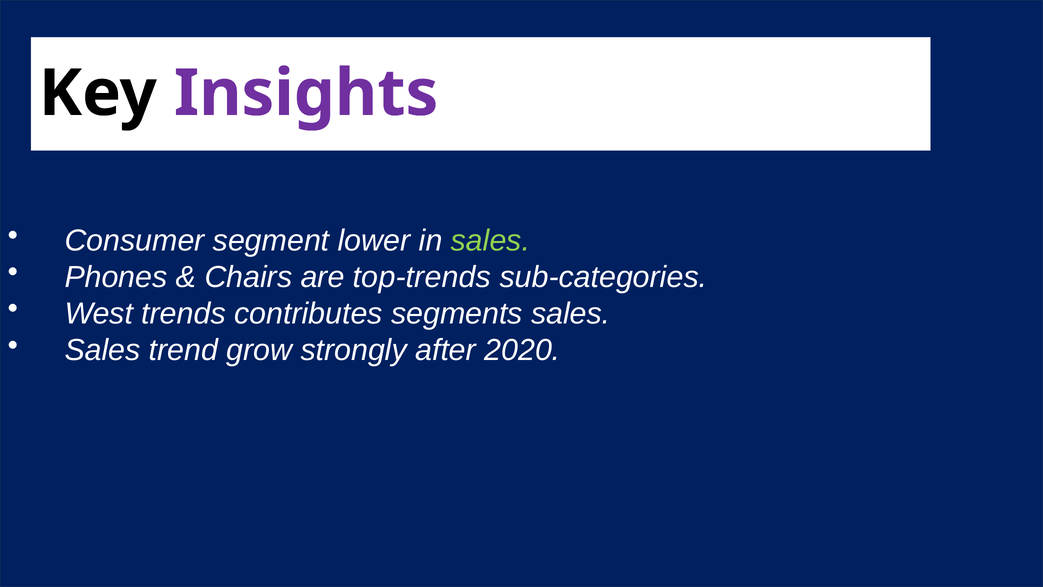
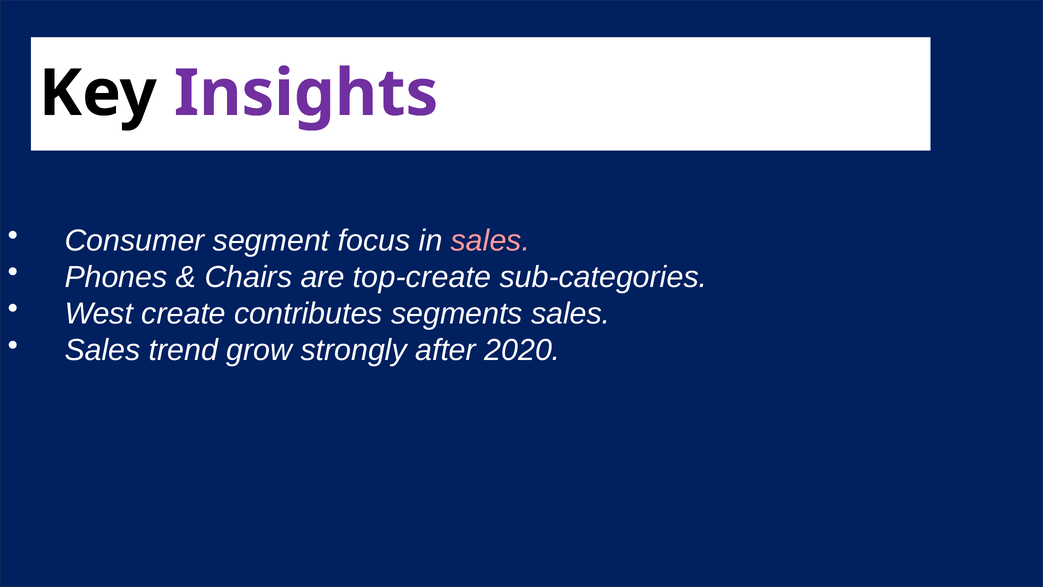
lower: lower -> focus
sales at (490, 241) colour: light green -> pink
top-trends: top-trends -> top-create
trends: trends -> create
